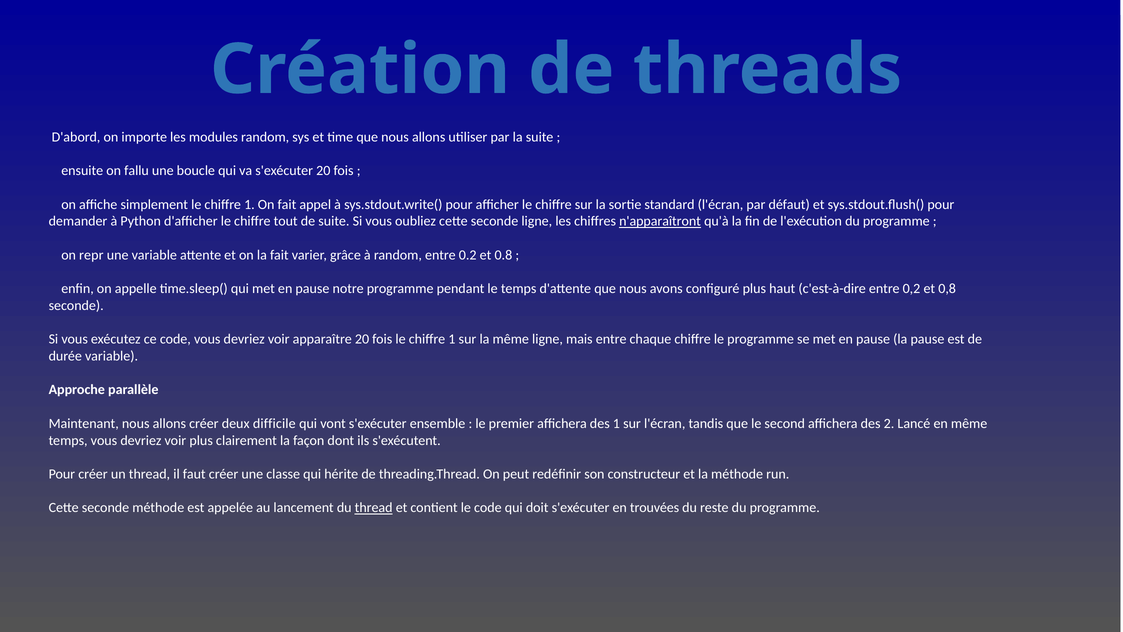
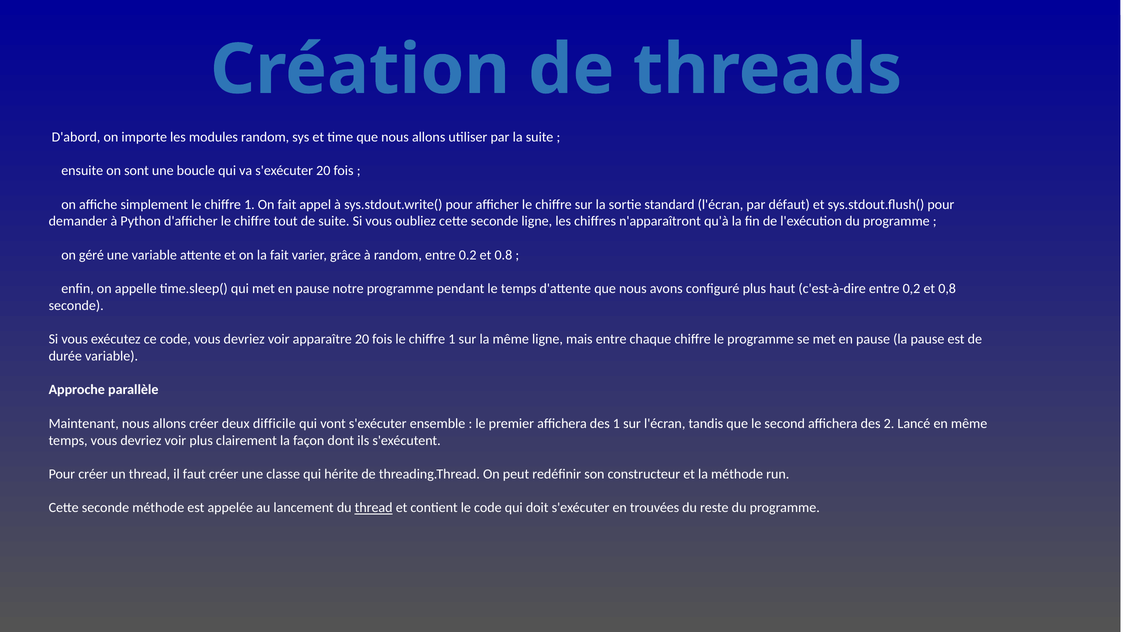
fallu: fallu -> sont
n'apparaîtront underline: present -> none
repr: repr -> géré
